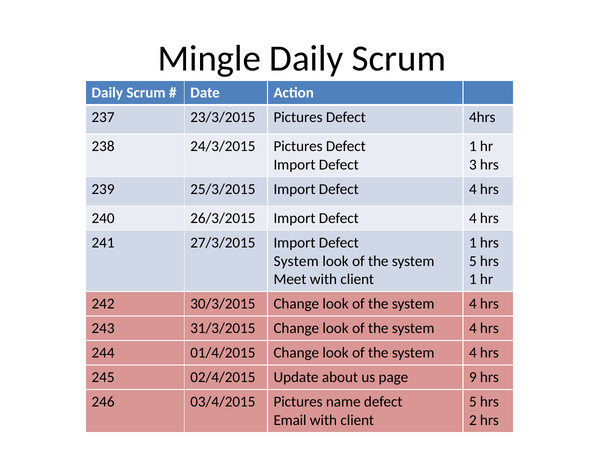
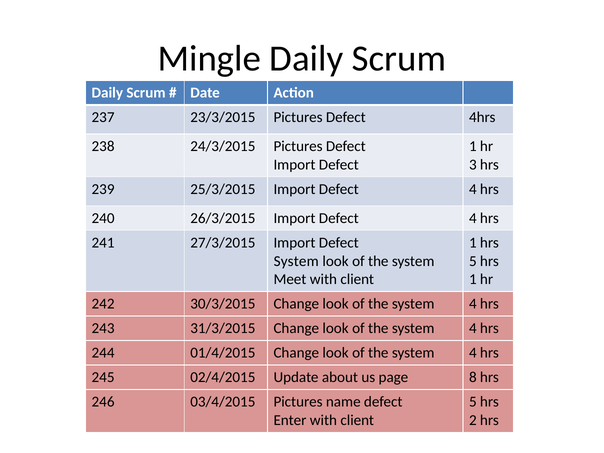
9: 9 -> 8
Email: Email -> Enter
